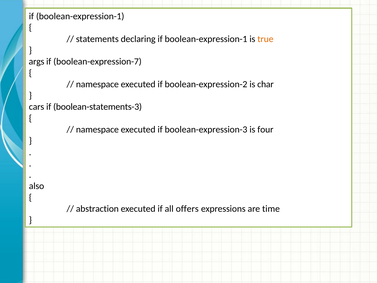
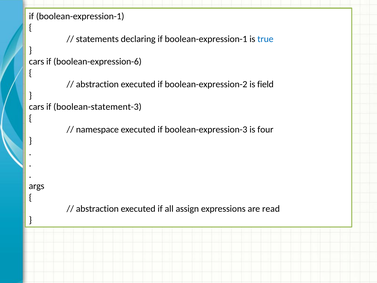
true colour: orange -> blue
args at (37, 62): args -> cars
boolean-expression-7: boolean-expression-7 -> boolean-expression-6
namespace at (97, 84): namespace -> abstraction
char: char -> field
boolean-statements-3: boolean-statements-3 -> boolean-statement-3
also: also -> args
offers: offers -> assign
time: time -> read
